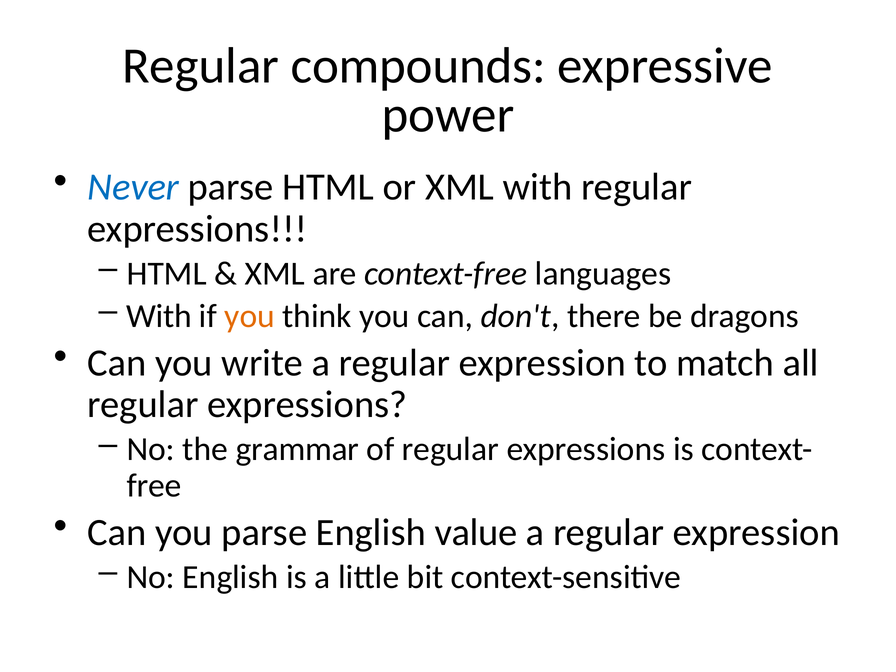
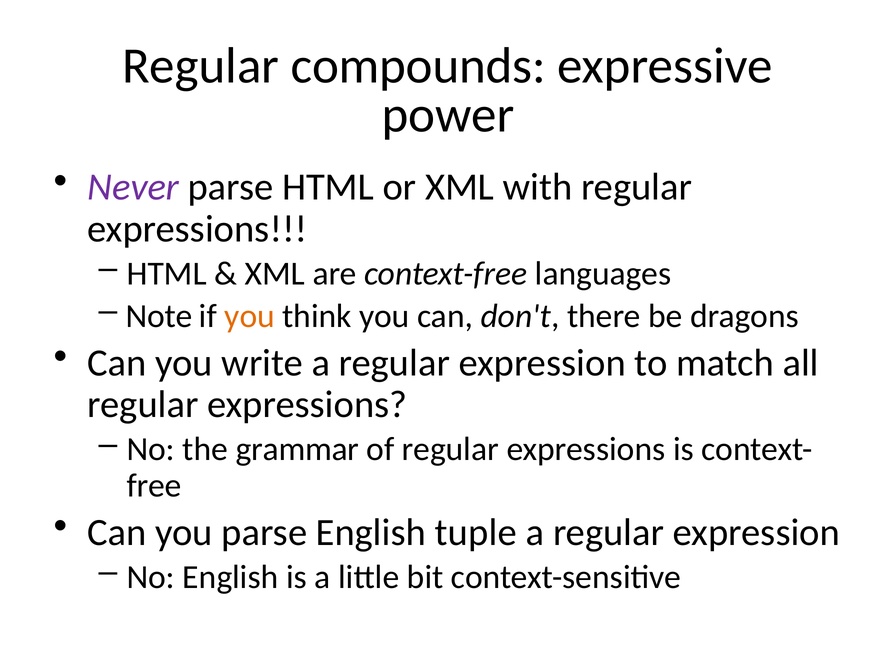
Never colour: blue -> purple
With at (159, 316): With -> Note
value: value -> tuple
